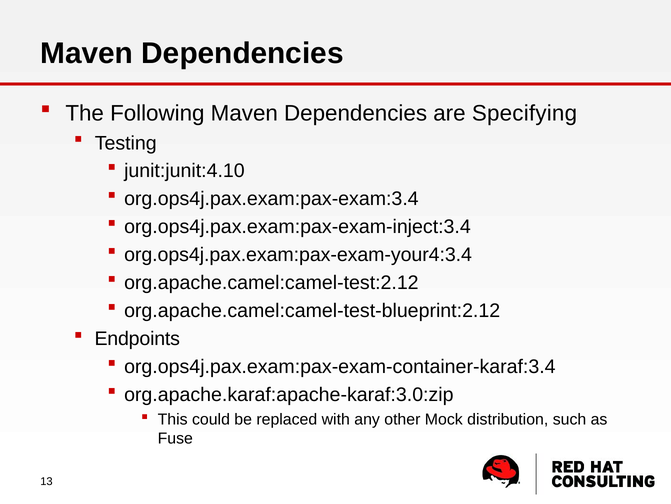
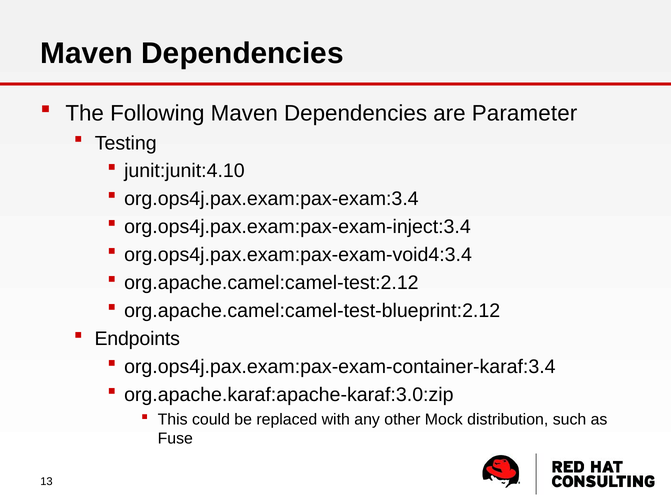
Specifying: Specifying -> Parameter
org.ops4j.pax.exam:pax-exam-your4:3.4: org.ops4j.pax.exam:pax-exam-your4:3.4 -> org.ops4j.pax.exam:pax-exam-void4:3.4
